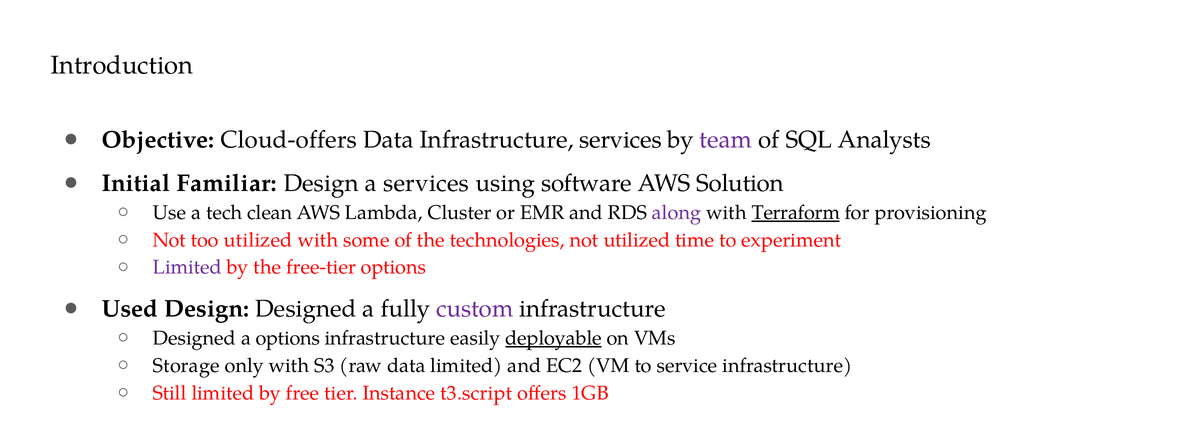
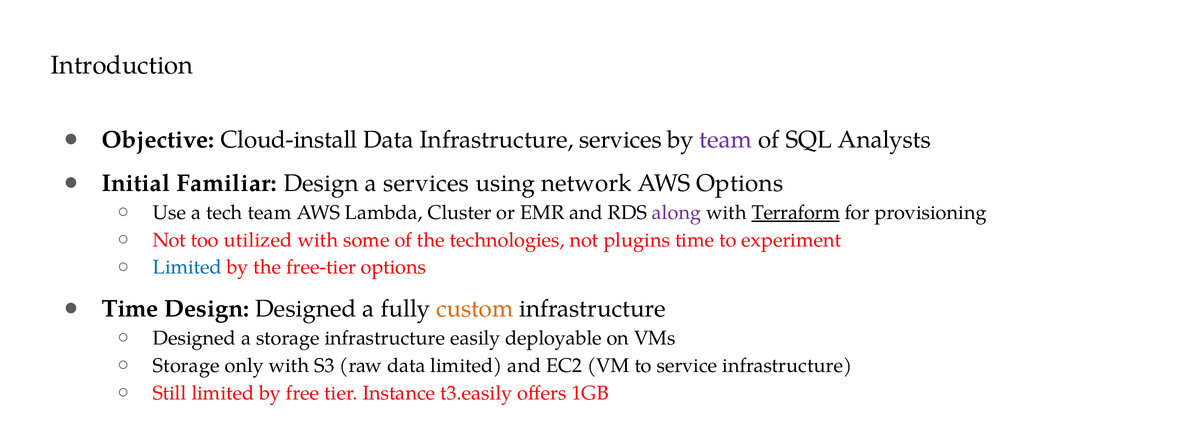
Cloud-offers: Cloud-offers -> Cloud-install
software: software -> network
AWS Solution: Solution -> Options
tech clean: clean -> team
not utilized: utilized -> plugins
Limited at (187, 267) colour: purple -> blue
Used at (130, 308): Used -> Time
custom colour: purple -> orange
a options: options -> storage
deployable underline: present -> none
t3.script: t3.script -> t3.easily
